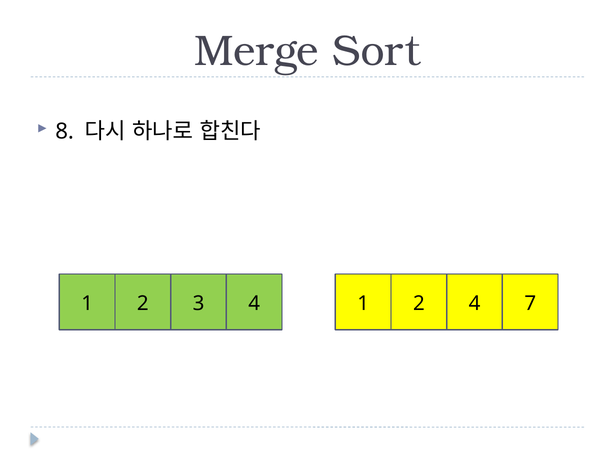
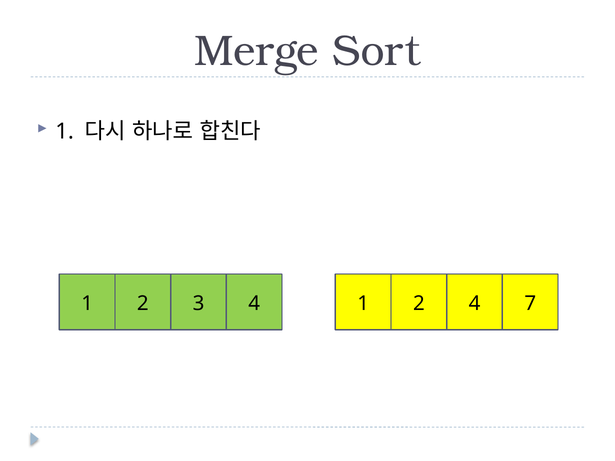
8 at (65, 132): 8 -> 1
